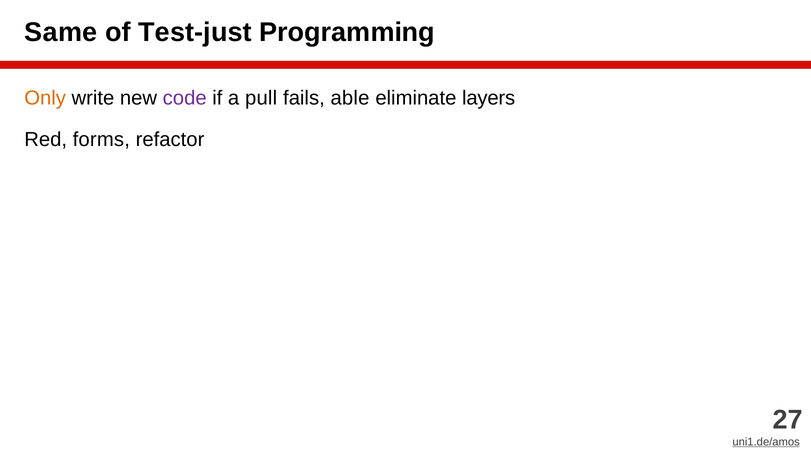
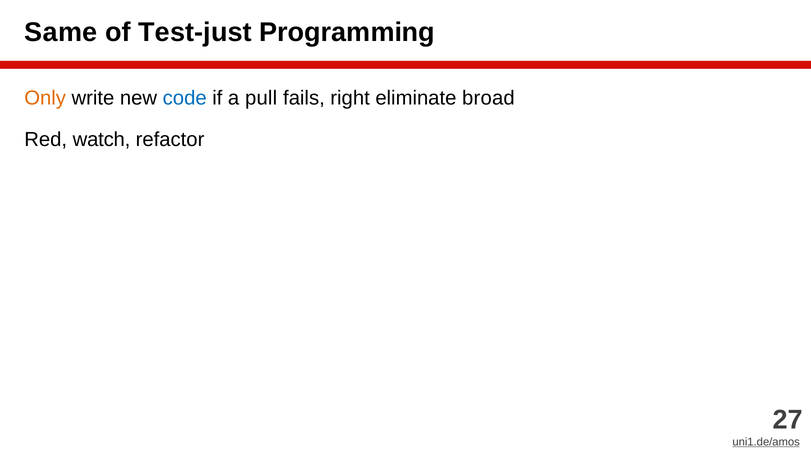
code colour: purple -> blue
able: able -> right
layers: layers -> broad
forms: forms -> watch
